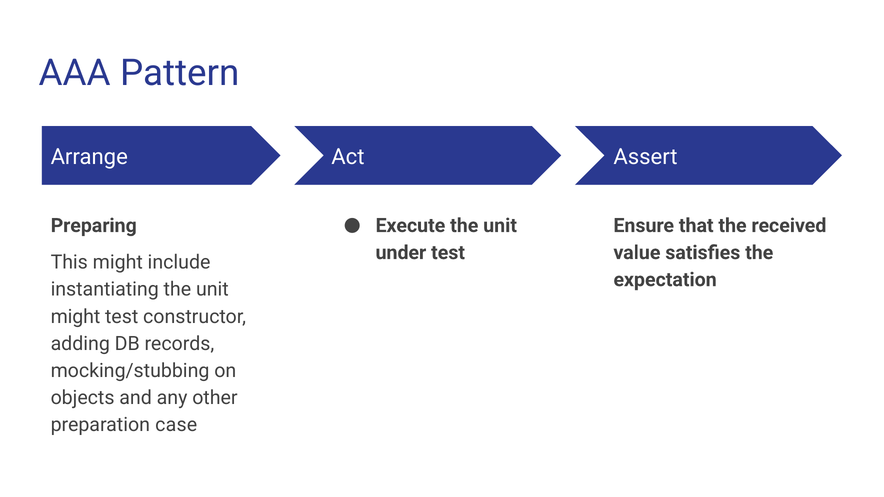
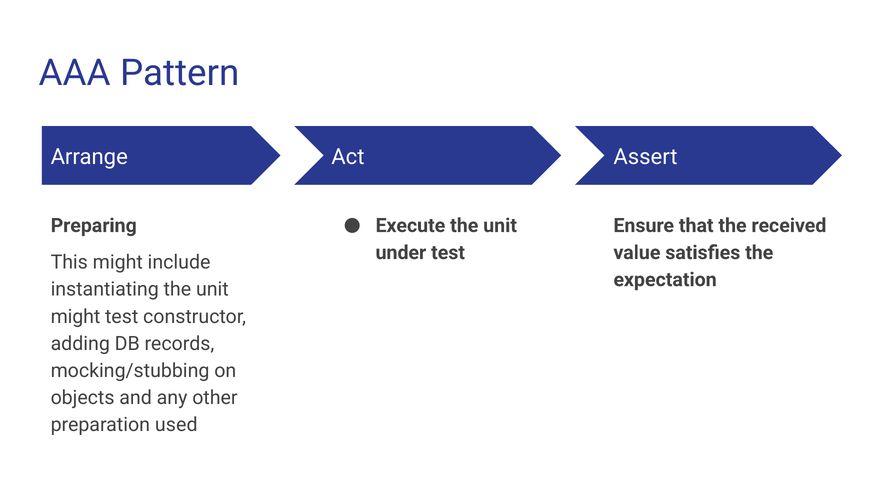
case: case -> used
